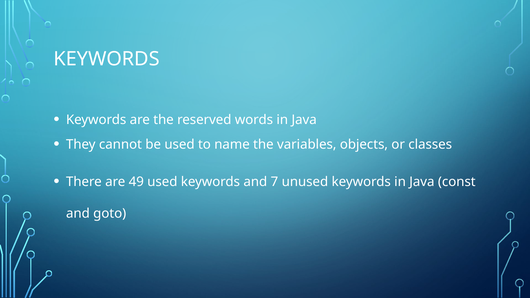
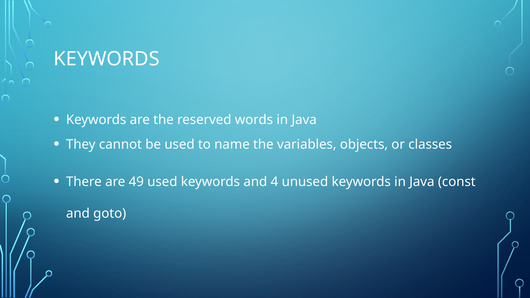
7: 7 -> 4
